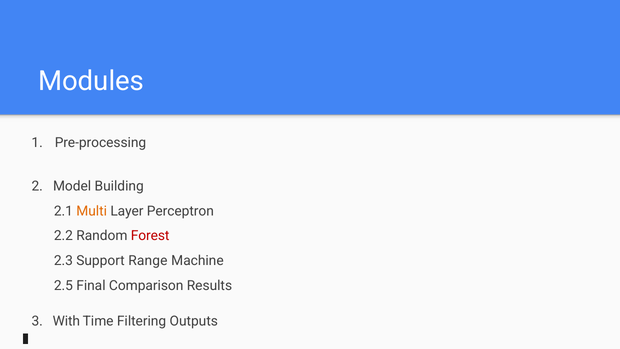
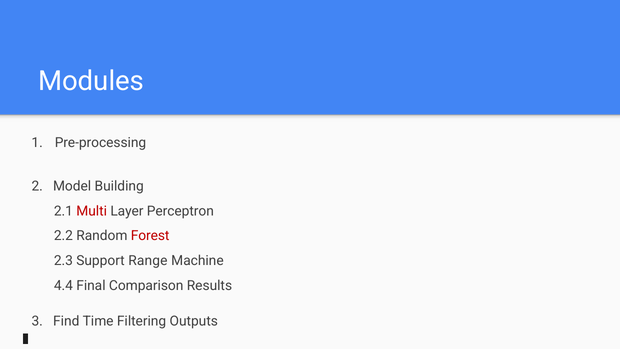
Multi colour: orange -> red
2.5: 2.5 -> 4.4
With: With -> Find
